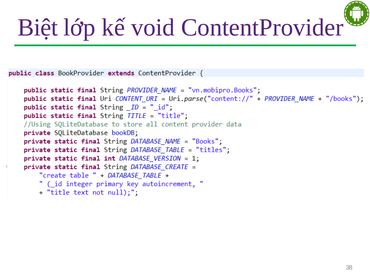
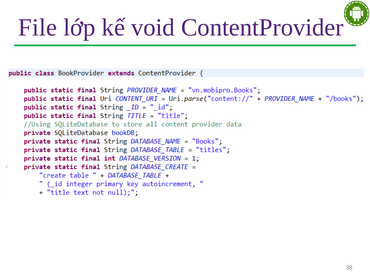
Biệt: Biệt -> File
